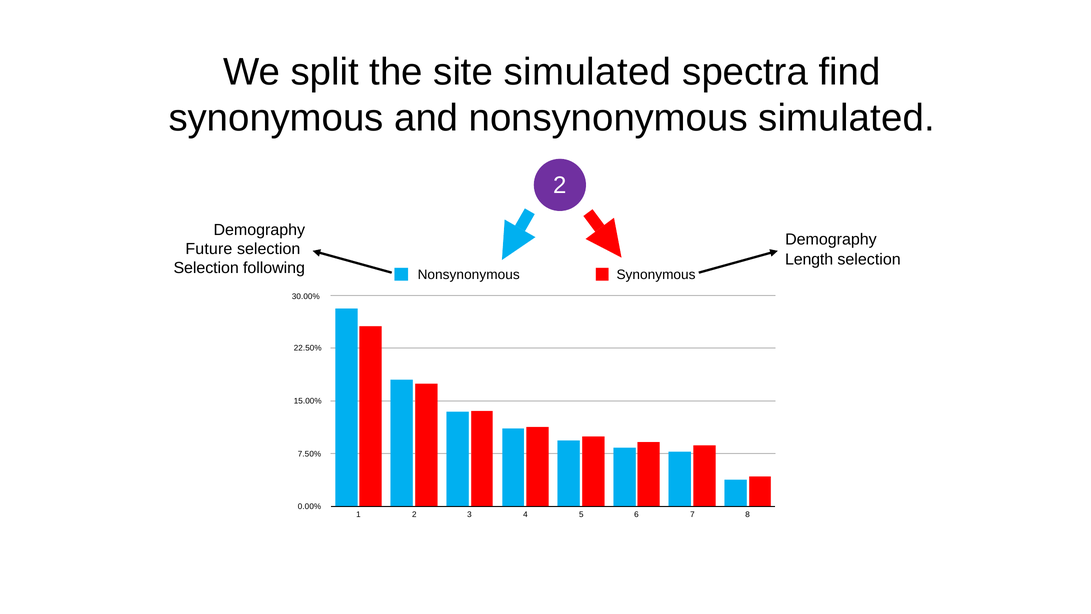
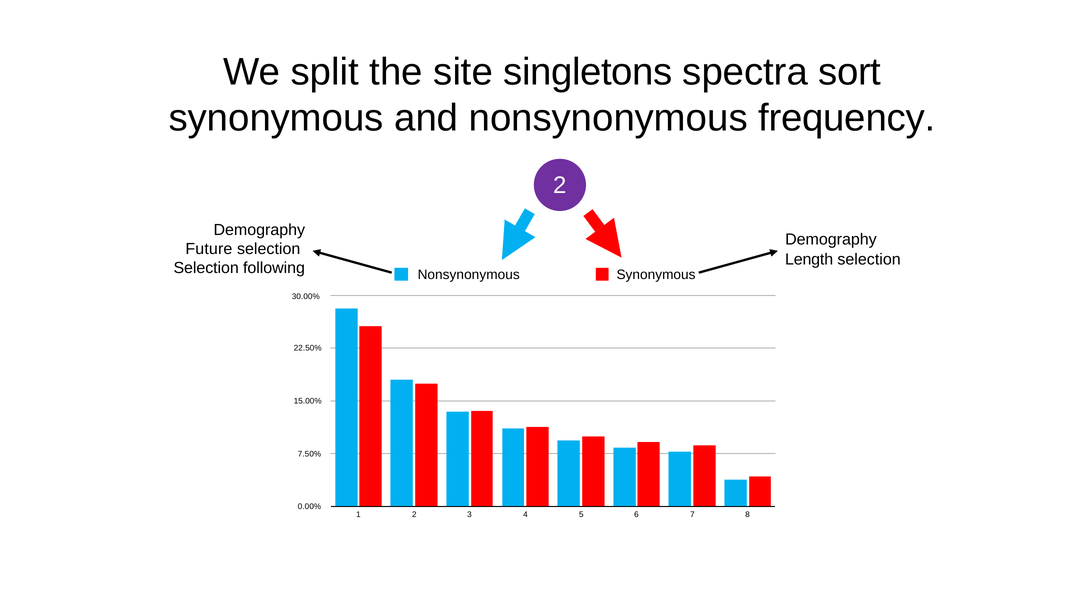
site simulated: simulated -> singletons
find: find -> sort
nonsynonymous simulated: simulated -> frequency
